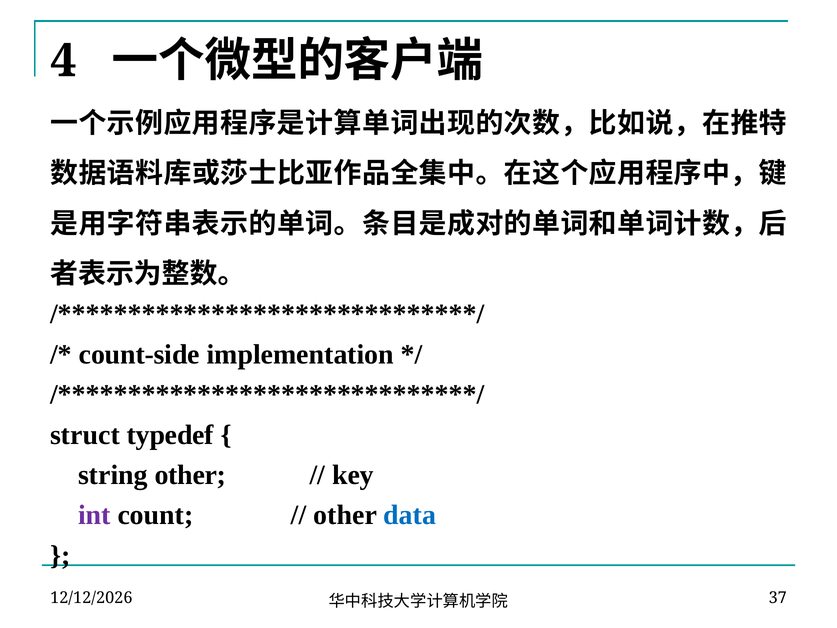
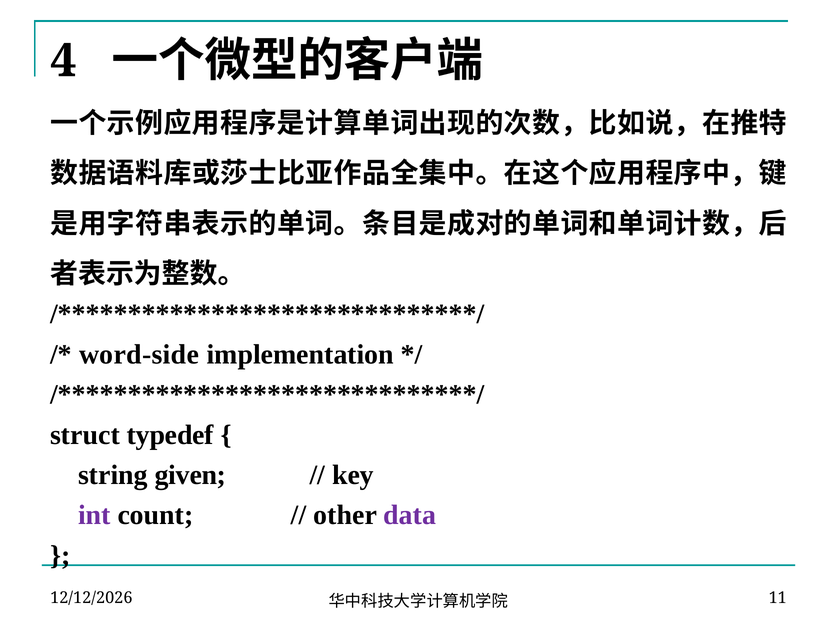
count-side: count-side -> word-side
string other: other -> given
data colour: blue -> purple
37: 37 -> 11
